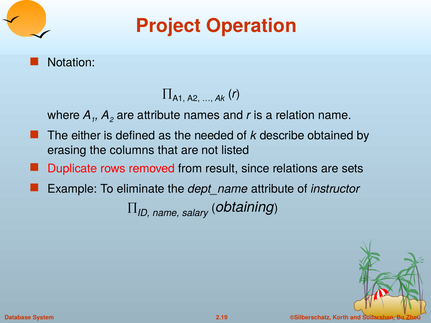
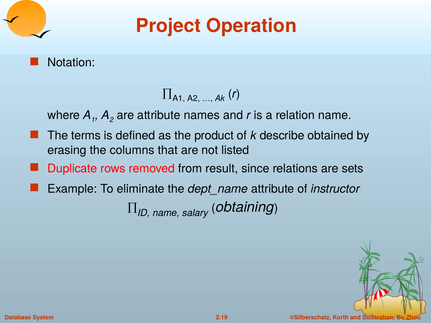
either: either -> terms
needed: needed -> product
